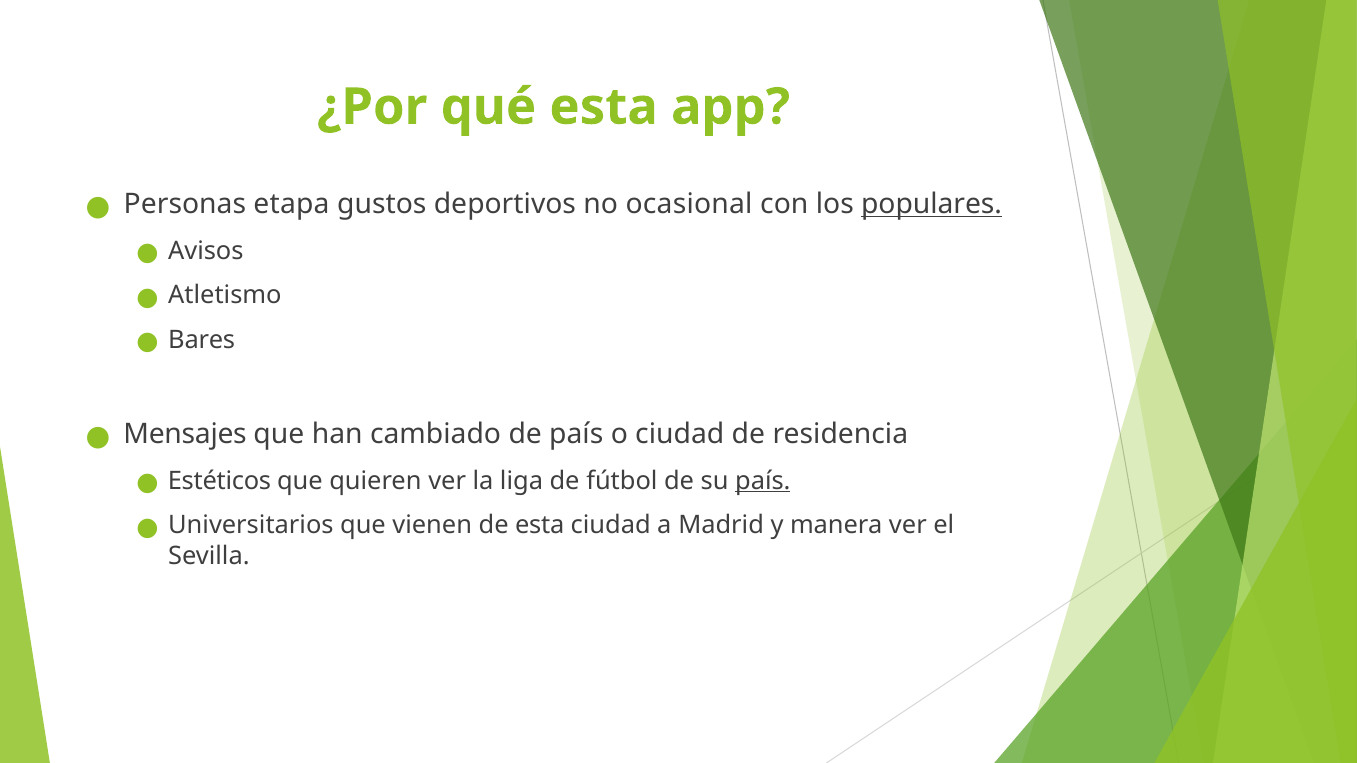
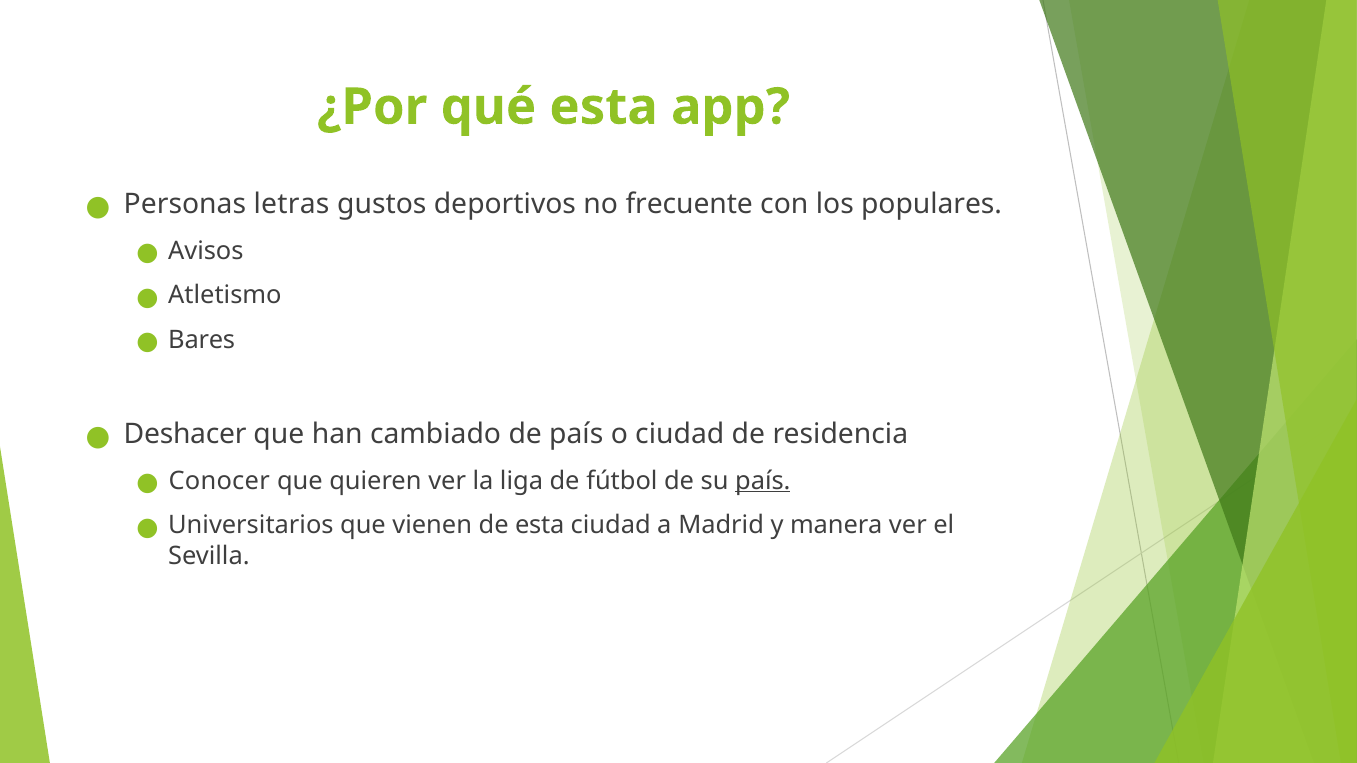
etapa: etapa -> letras
ocasional: ocasional -> frecuente
populares underline: present -> none
Mensajes: Mensajes -> Deshacer
Estéticos: Estéticos -> Conocer
